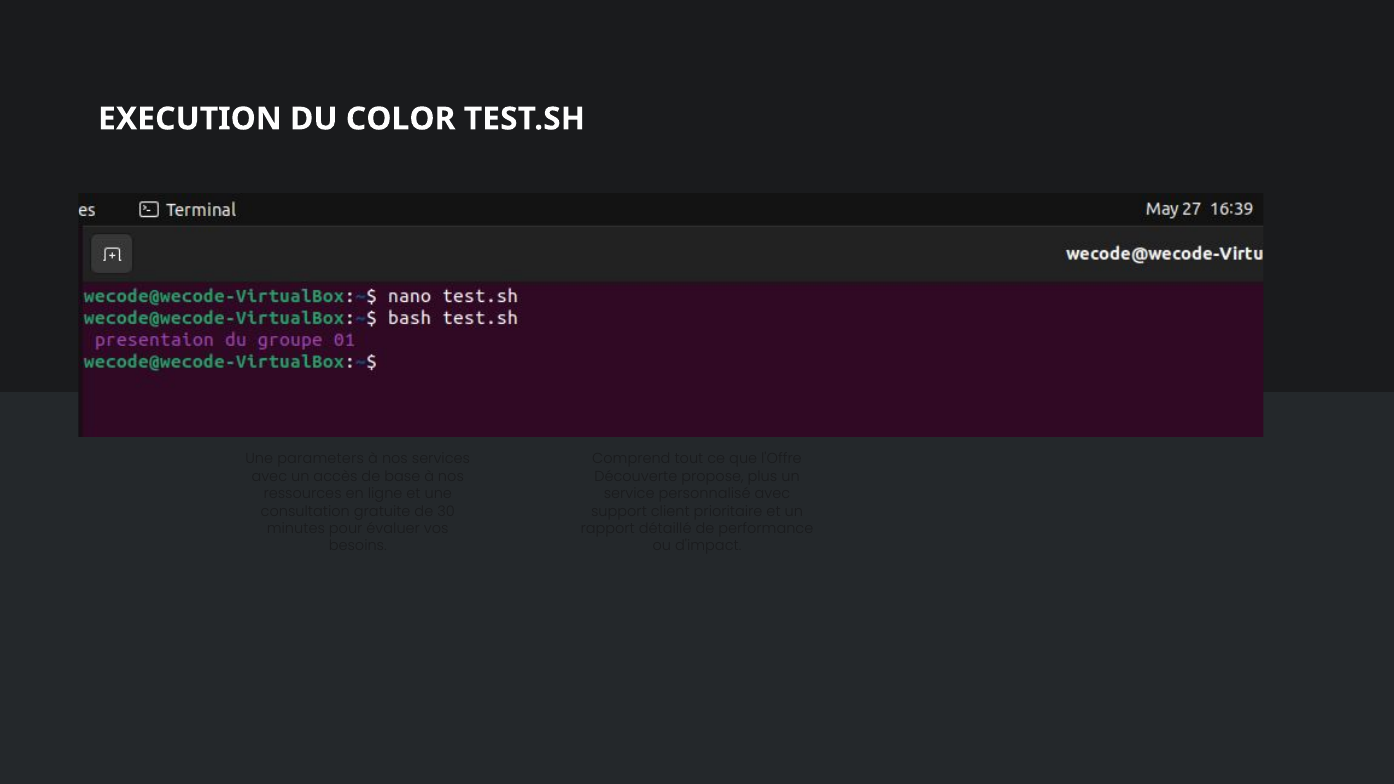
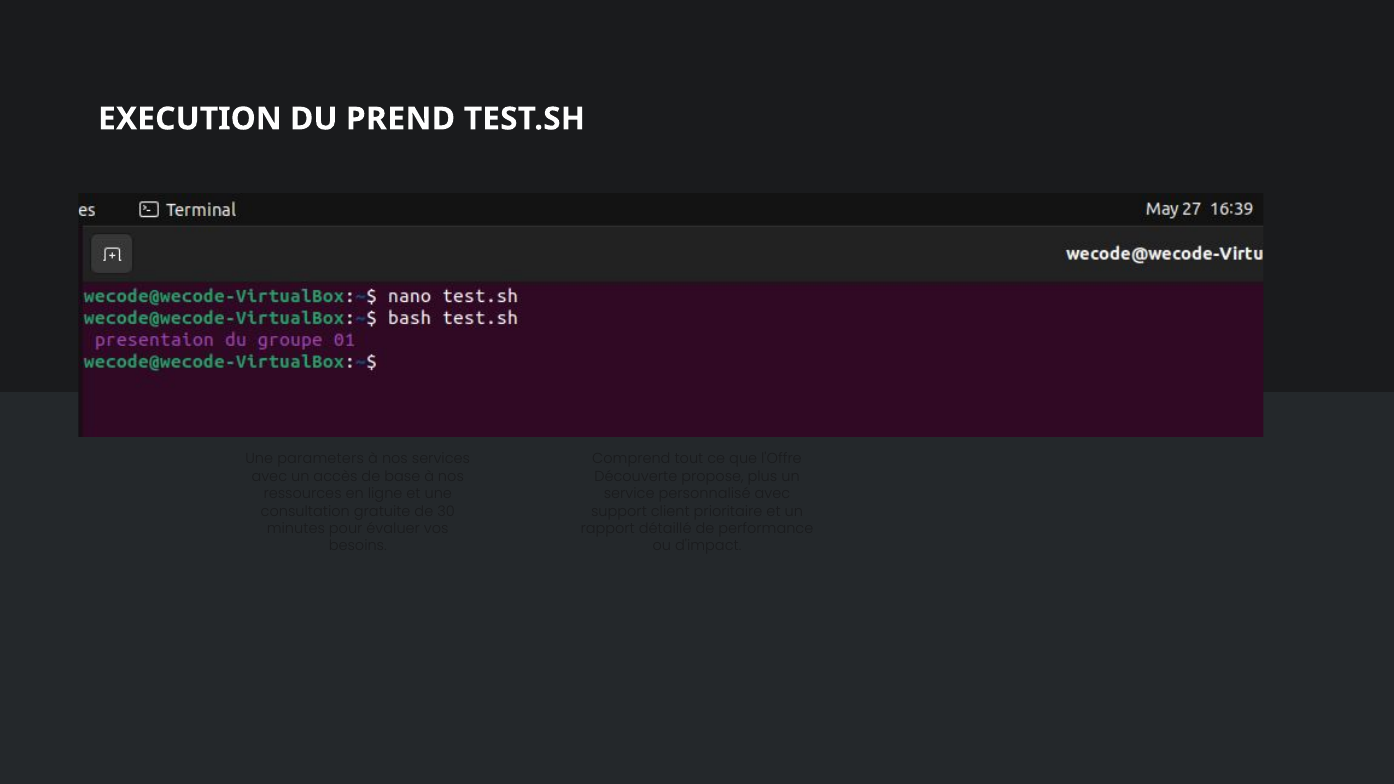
COLOR: COLOR -> PREND
